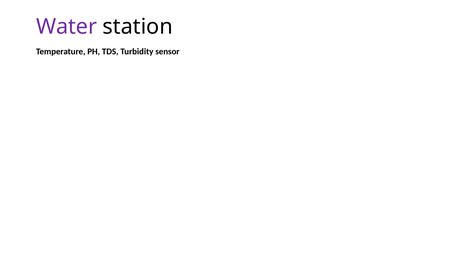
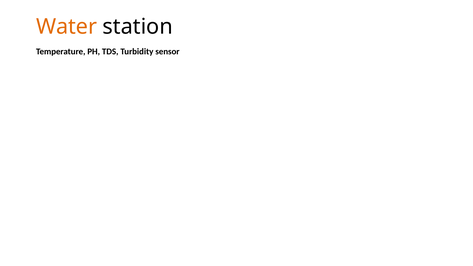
Water colour: purple -> orange
